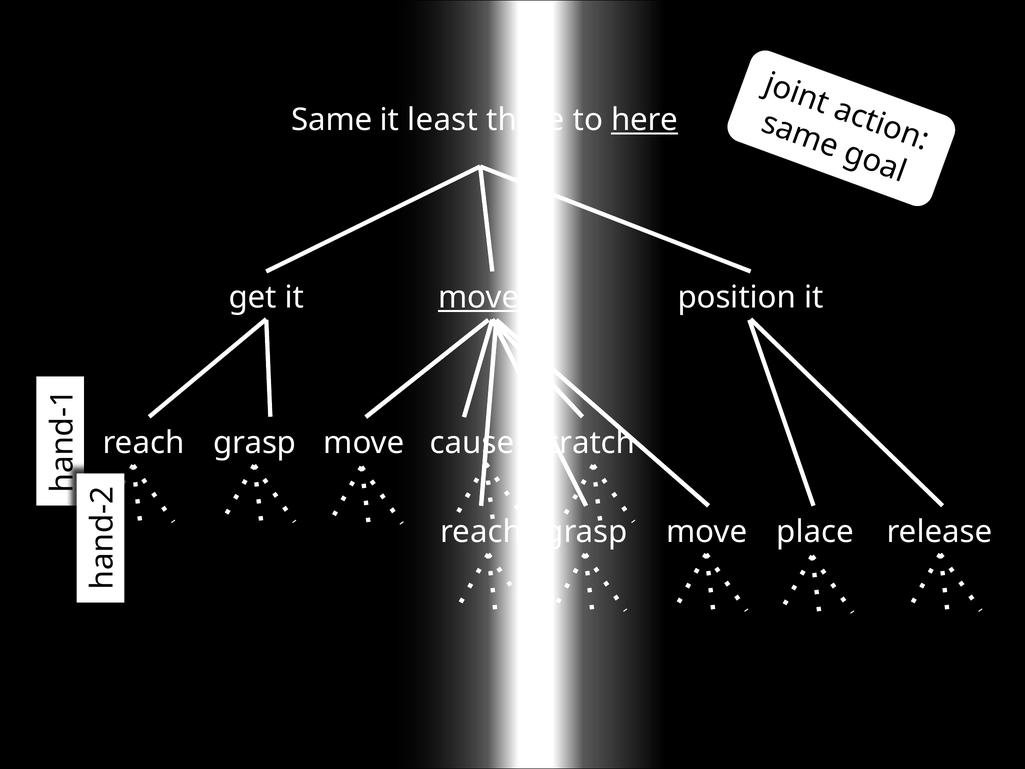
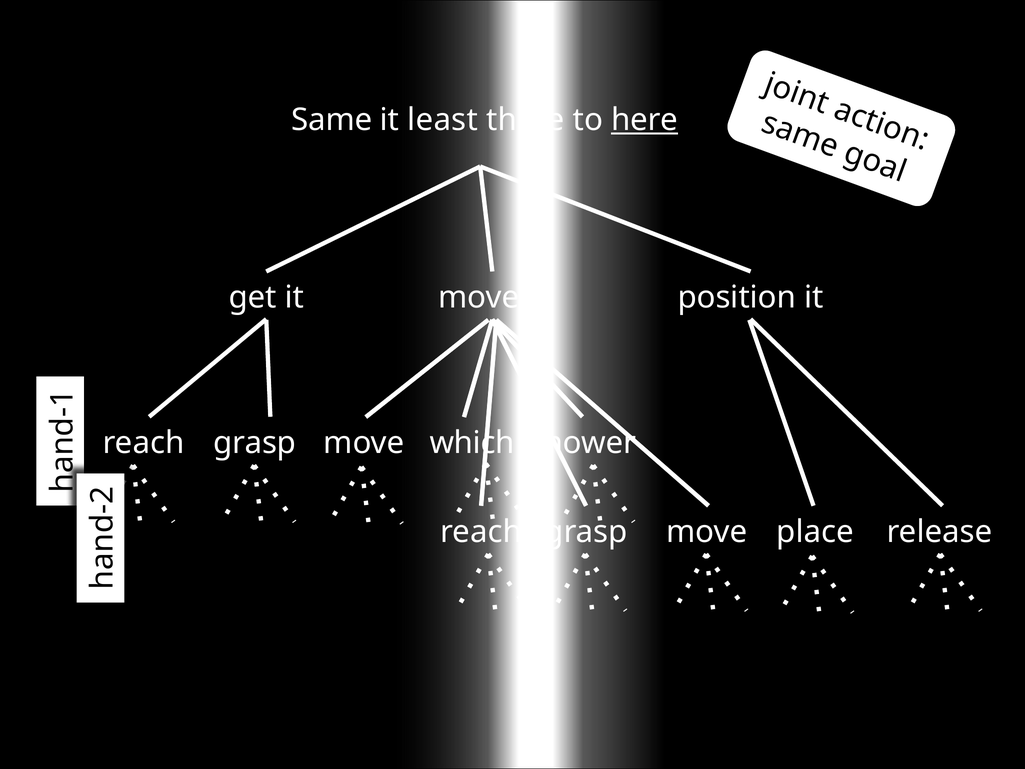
move at (479, 297) underline: present -> none
scratch: scratch -> shower
cause: cause -> which
